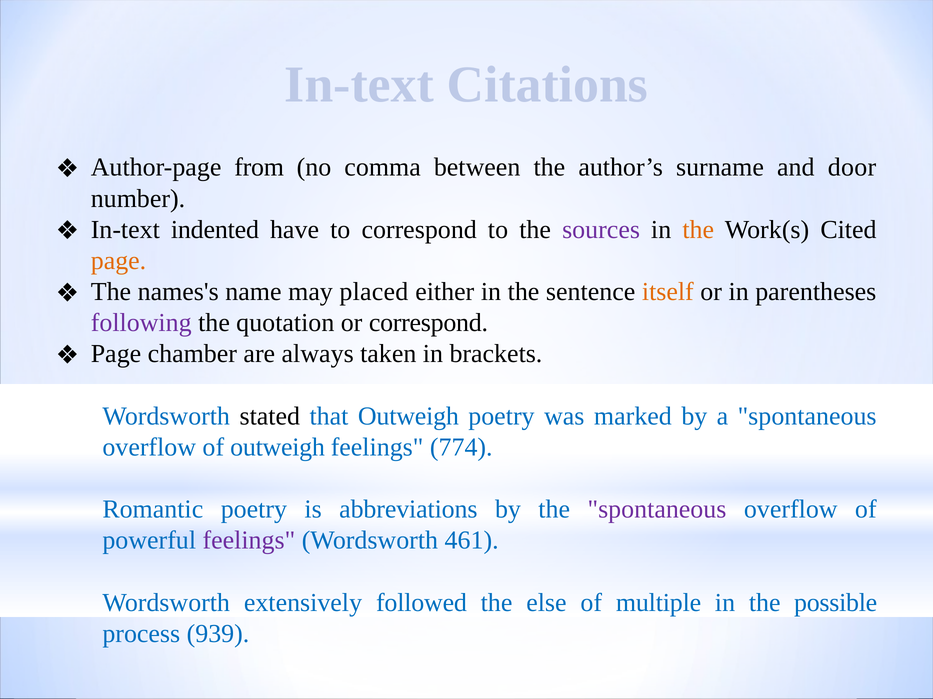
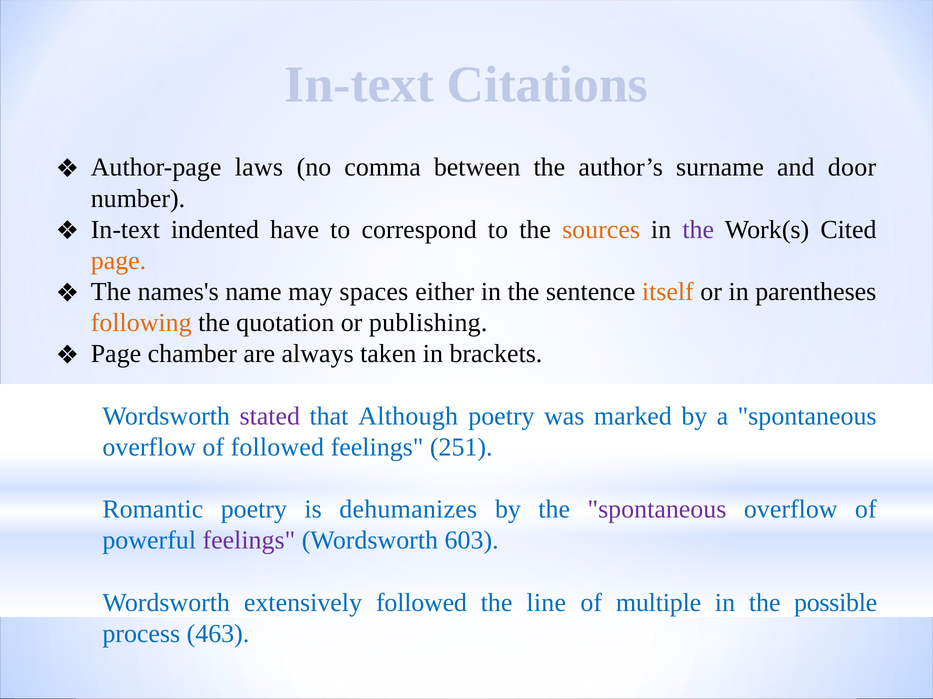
from: from -> laws
sources colour: purple -> orange
the at (698, 230) colour: orange -> purple
placed: placed -> spaces
following colour: purple -> orange
or correspond: correspond -> publishing
stated colour: black -> purple
that Outweigh: Outweigh -> Although
of outweigh: outweigh -> followed
774: 774 -> 251
abbreviations: abbreviations -> dehumanizes
461: 461 -> 603
else: else -> line
939: 939 -> 463
